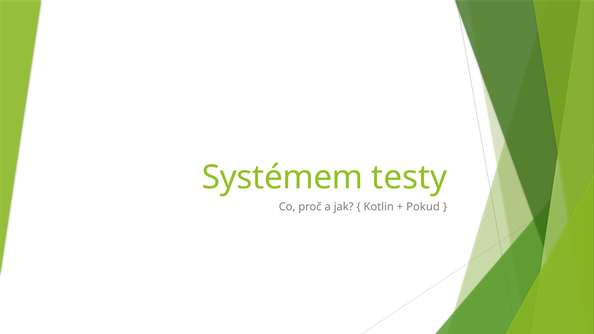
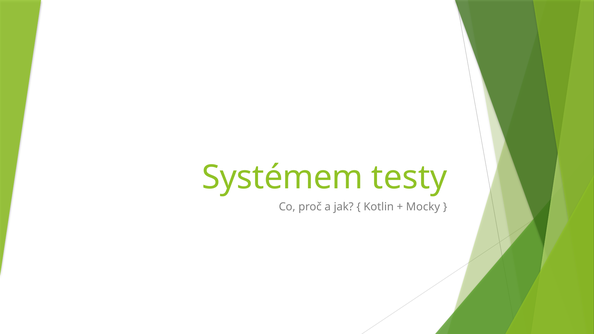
Pokud: Pokud -> Mocky
